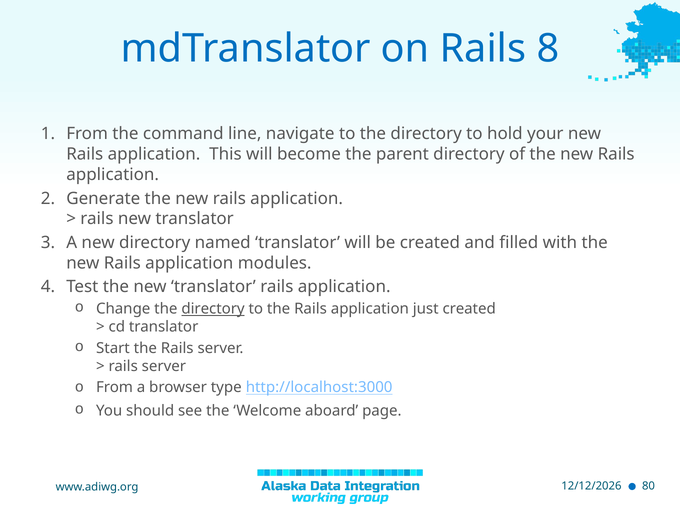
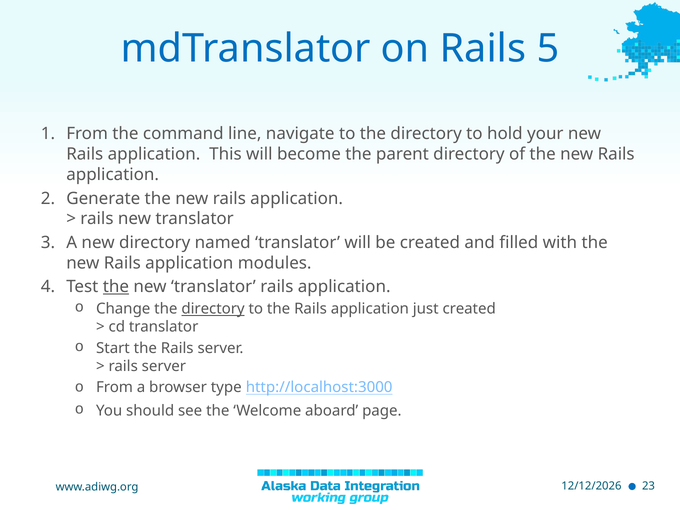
8: 8 -> 5
the at (116, 287) underline: none -> present
80: 80 -> 23
